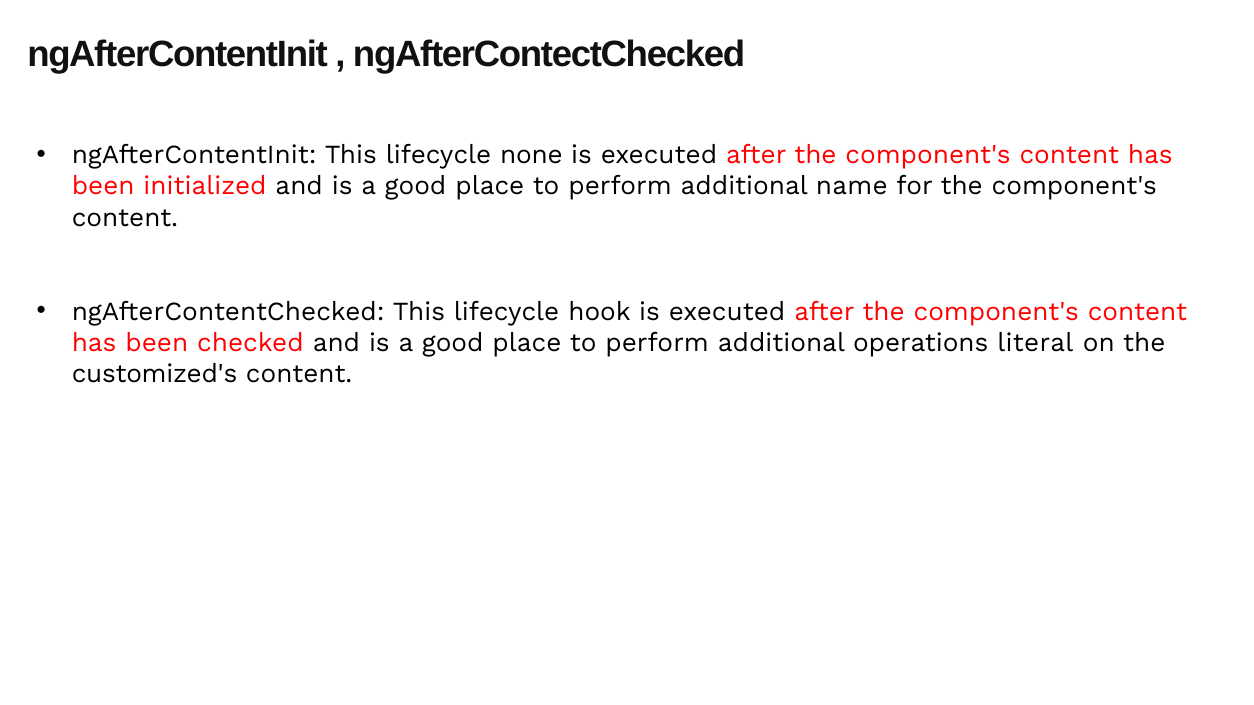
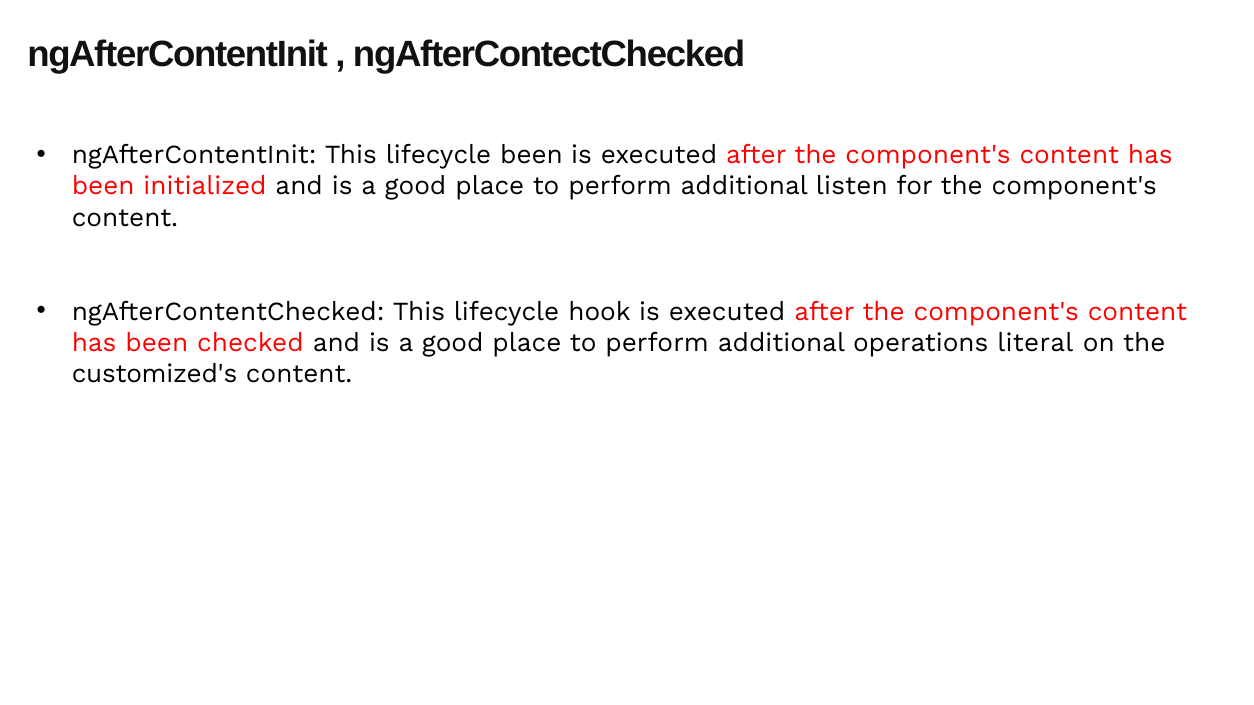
lifecycle none: none -> been
name: name -> listen
